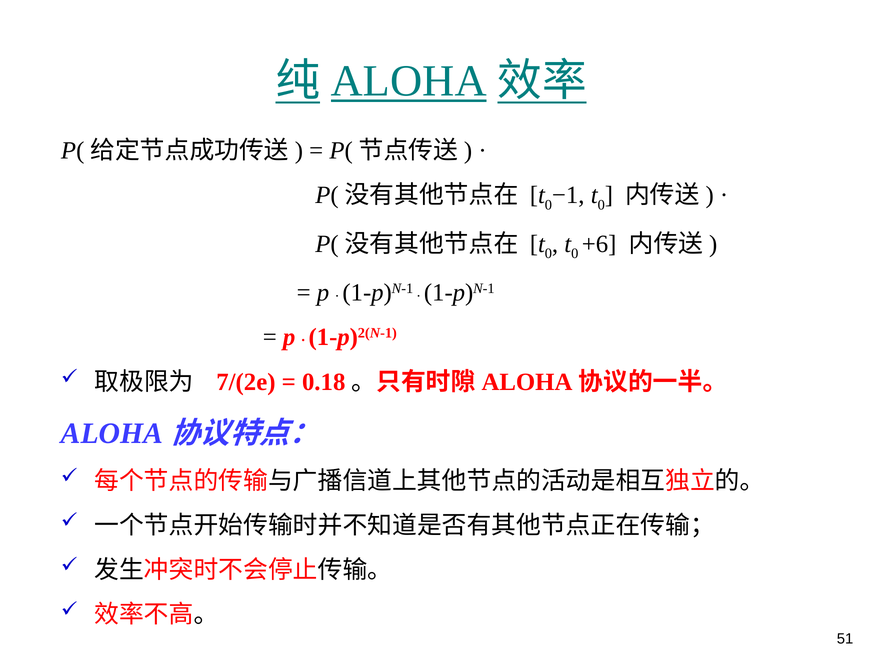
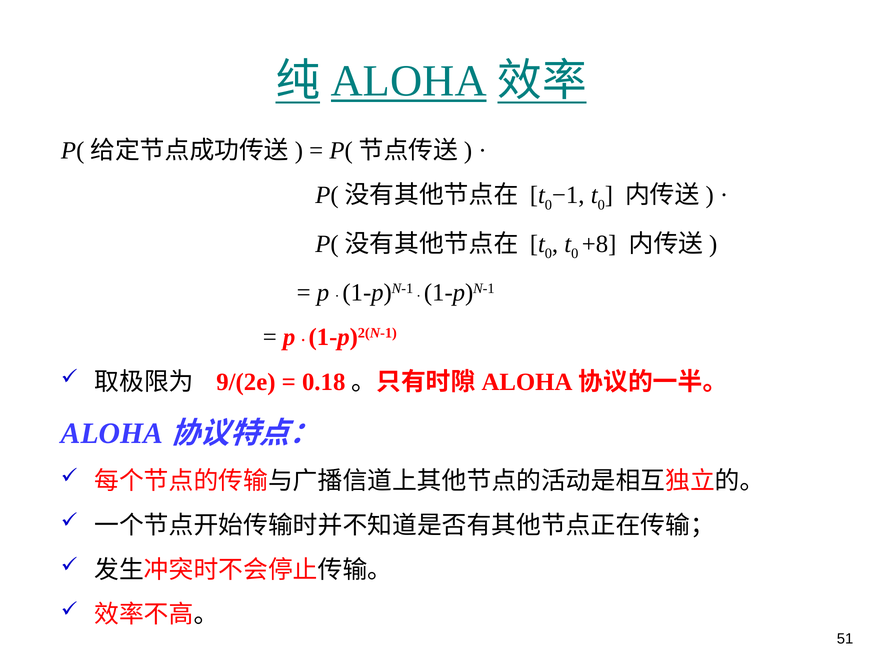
+6: +6 -> +8
7/(2e: 7/(2e -> 9/(2e
